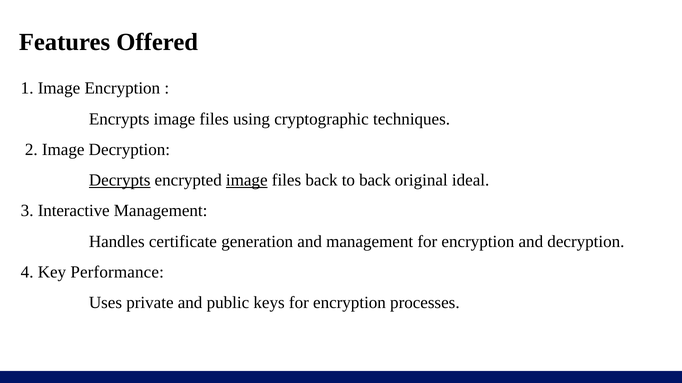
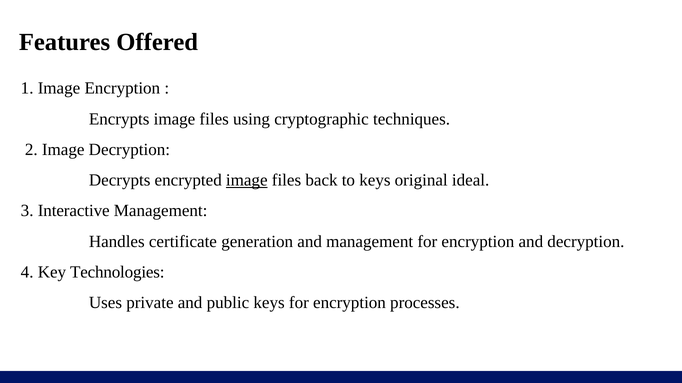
Decrypts underline: present -> none
to back: back -> keys
Performance: Performance -> Technologies
